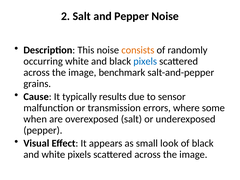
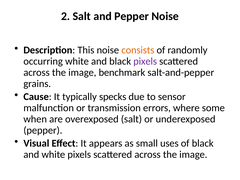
pixels at (145, 61) colour: blue -> purple
results: results -> specks
look: look -> uses
